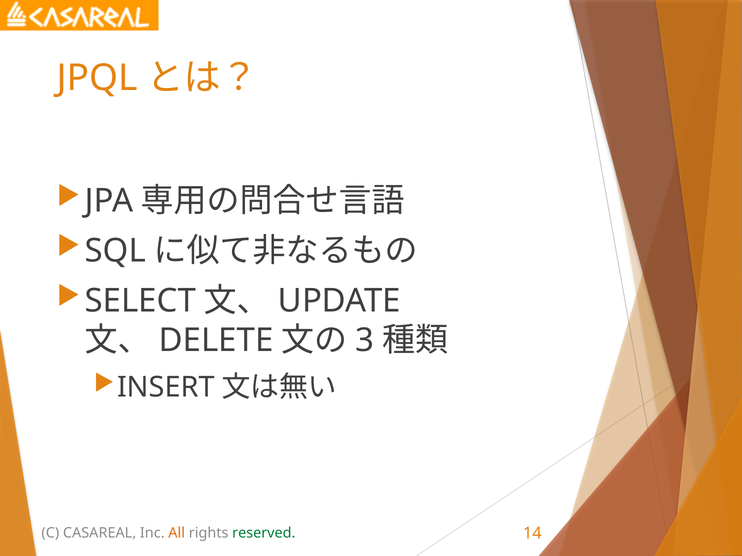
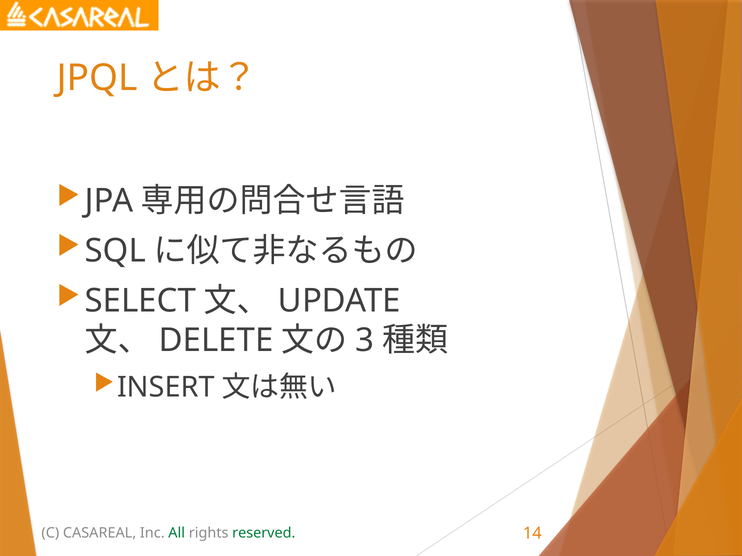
All colour: orange -> green
